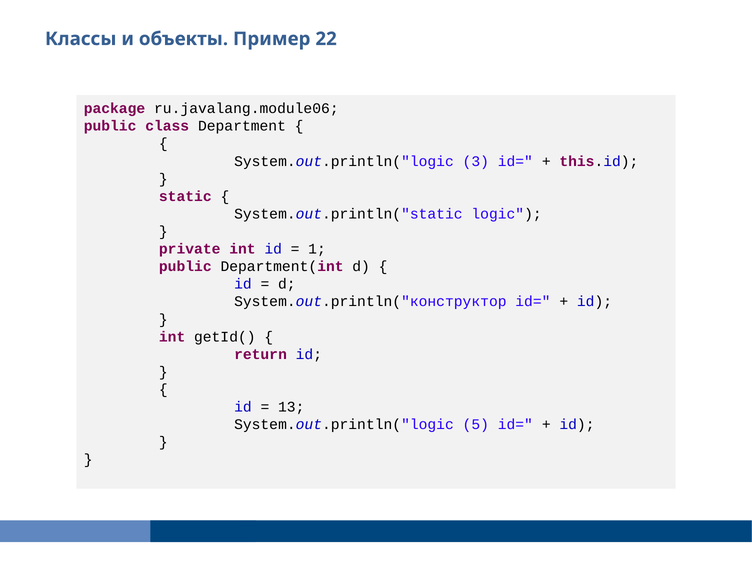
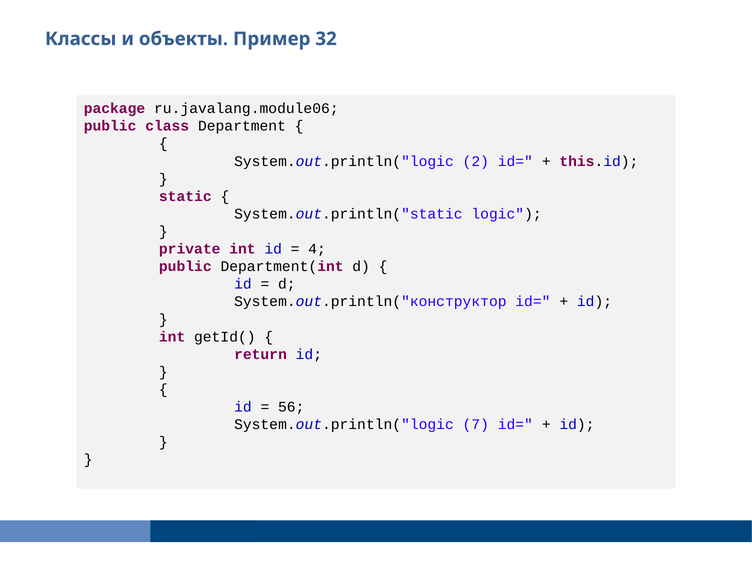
22: 22 -> 32
3: 3 -> 2
1: 1 -> 4
13: 13 -> 56
5: 5 -> 7
